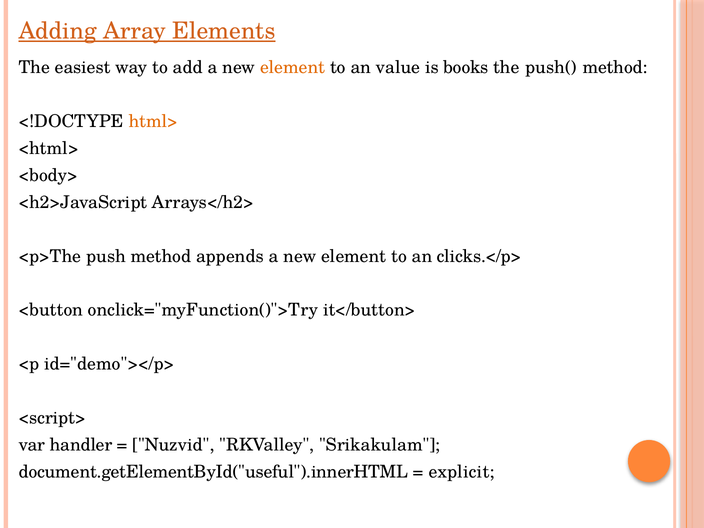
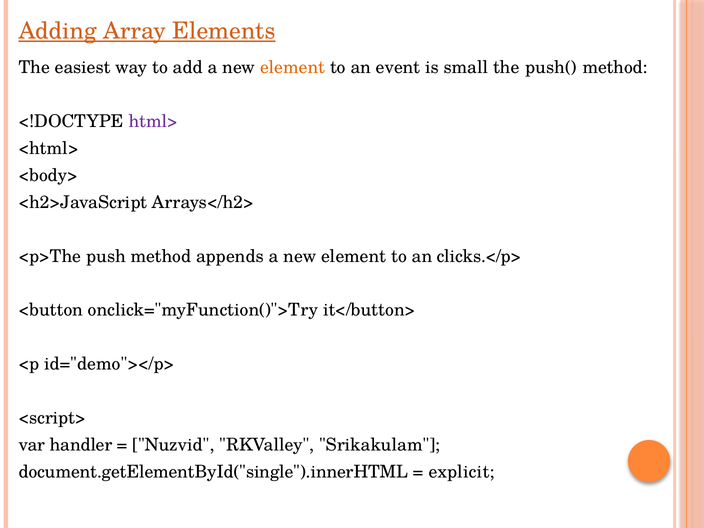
value: value -> event
books: books -> small
html> colour: orange -> purple
document.getElementById("useful").innerHTML: document.getElementById("useful").innerHTML -> document.getElementById("single").innerHTML
